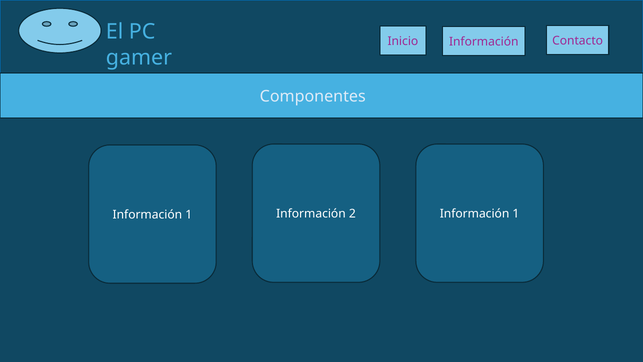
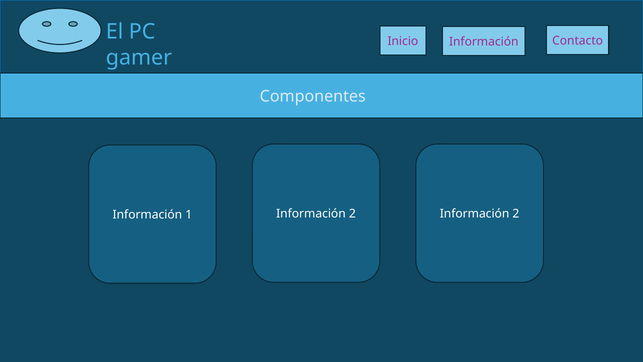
2 Información 1: 1 -> 2
